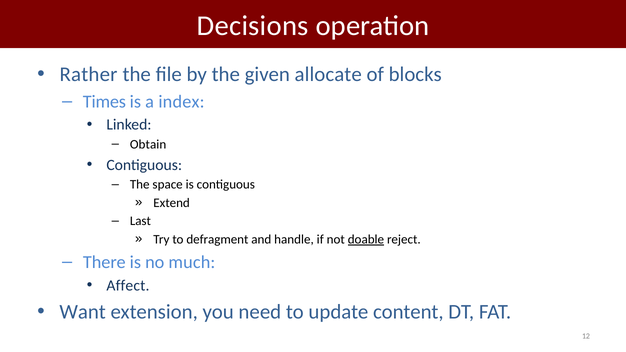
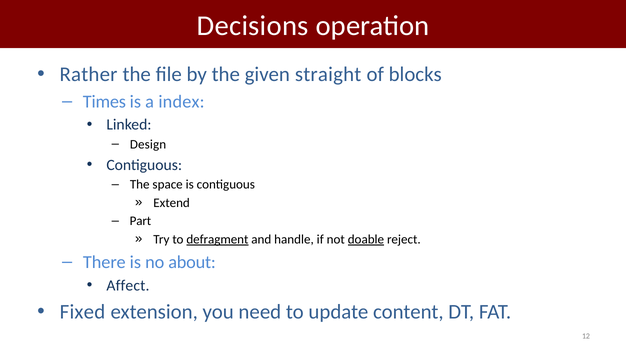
allocate: allocate -> straight
Obtain: Obtain -> Design
Last: Last -> Part
defragment underline: none -> present
much: much -> about
Want: Want -> Fixed
